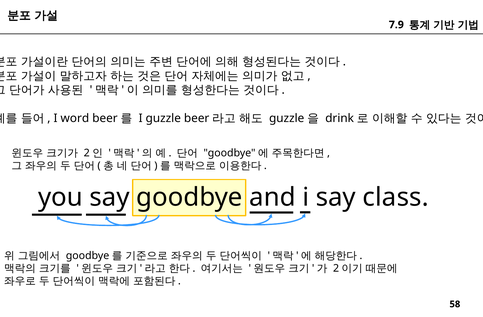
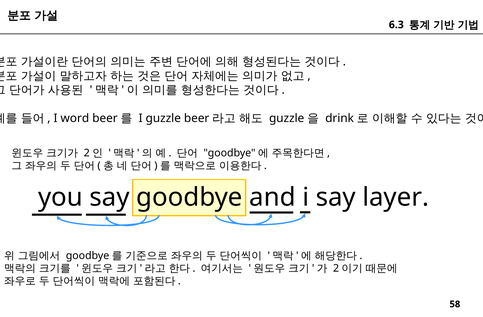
7.9: 7.9 -> 6.3
class: class -> layer
